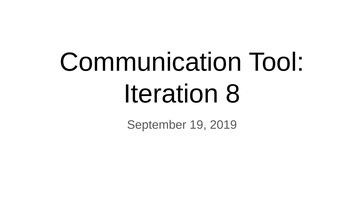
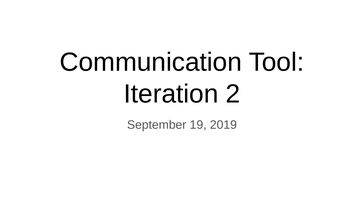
8: 8 -> 2
